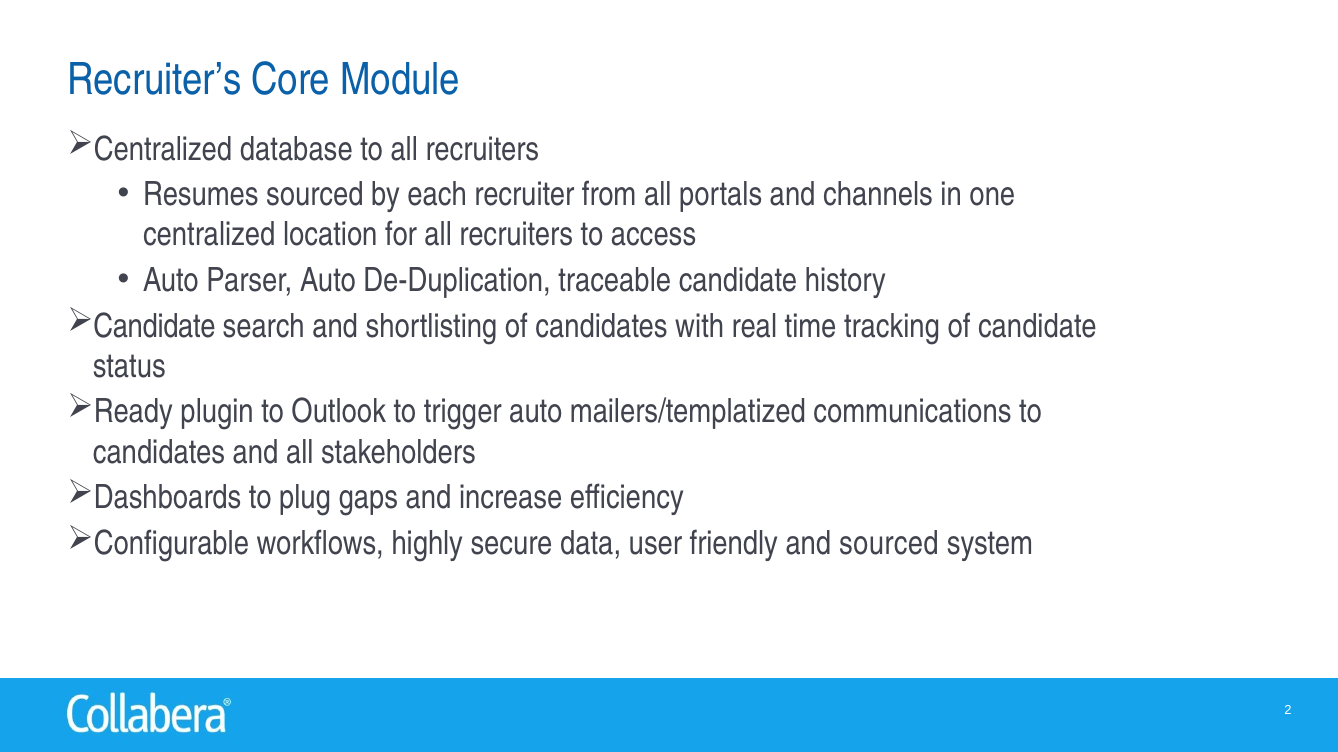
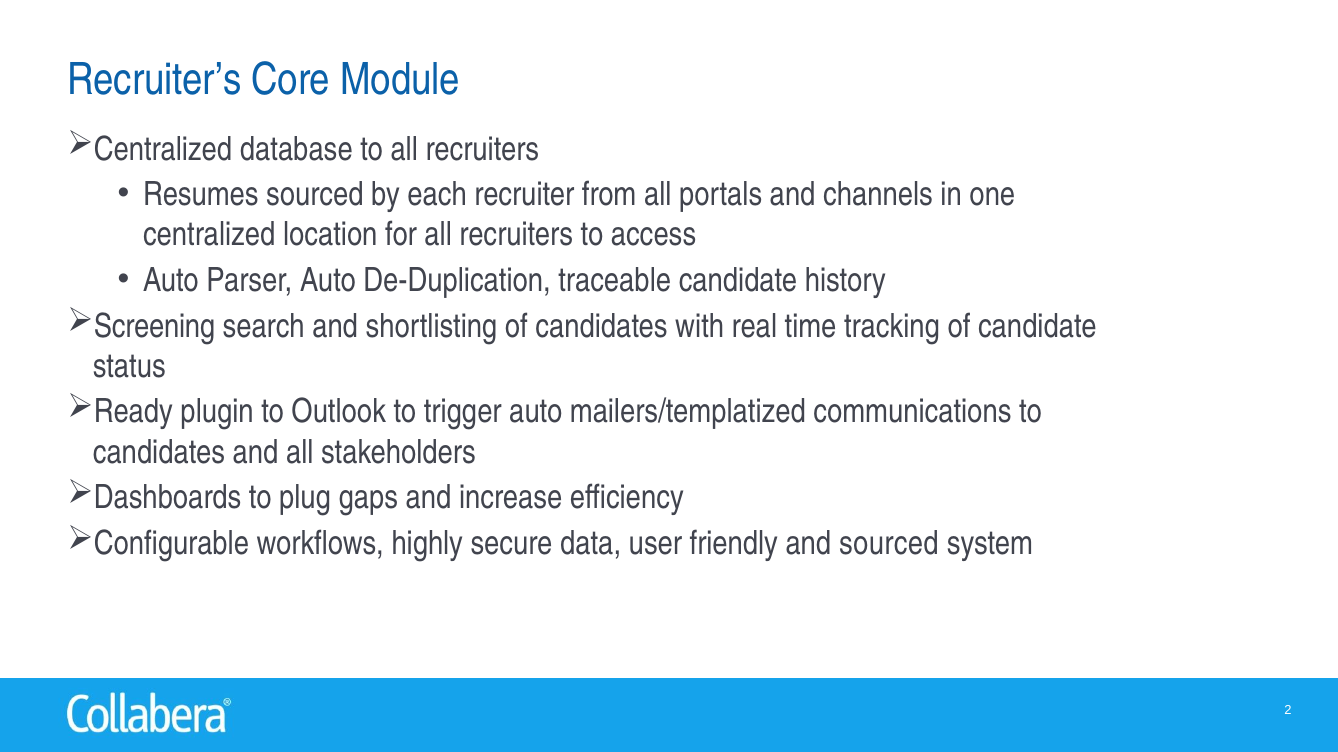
Candidate at (155, 326): Candidate -> Screening
